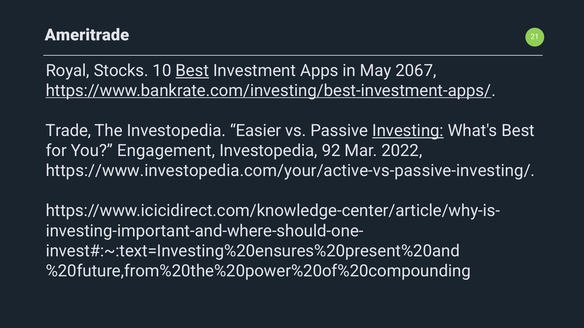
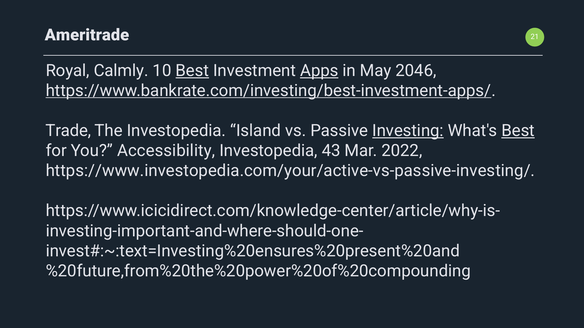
Stocks: Stocks -> Calmly
Apps underline: none -> present
2067: 2067 -> 2046
Easier: Easier -> Island
Best at (518, 131) underline: none -> present
Engagement: Engagement -> Accessibility
92: 92 -> 43
